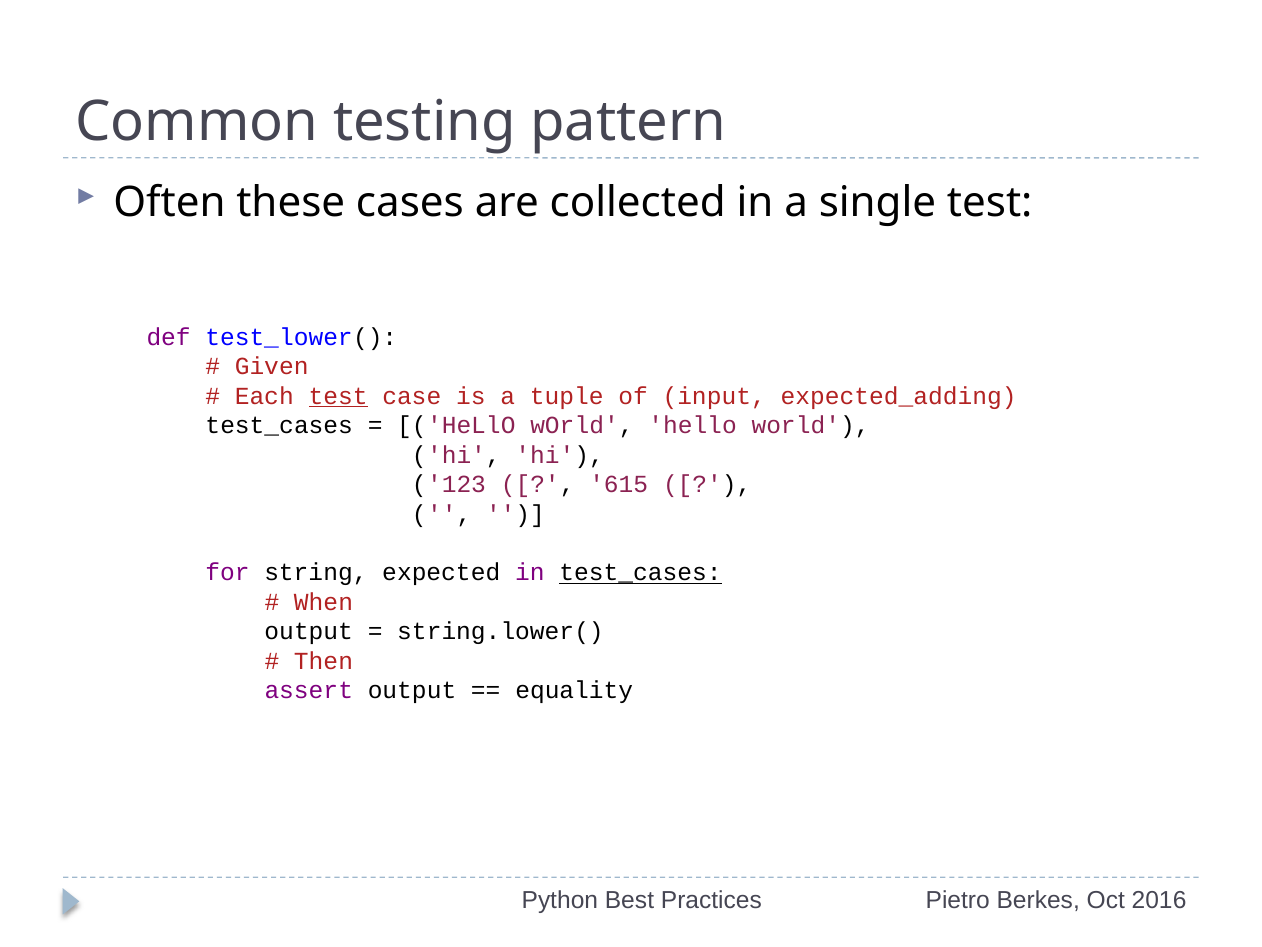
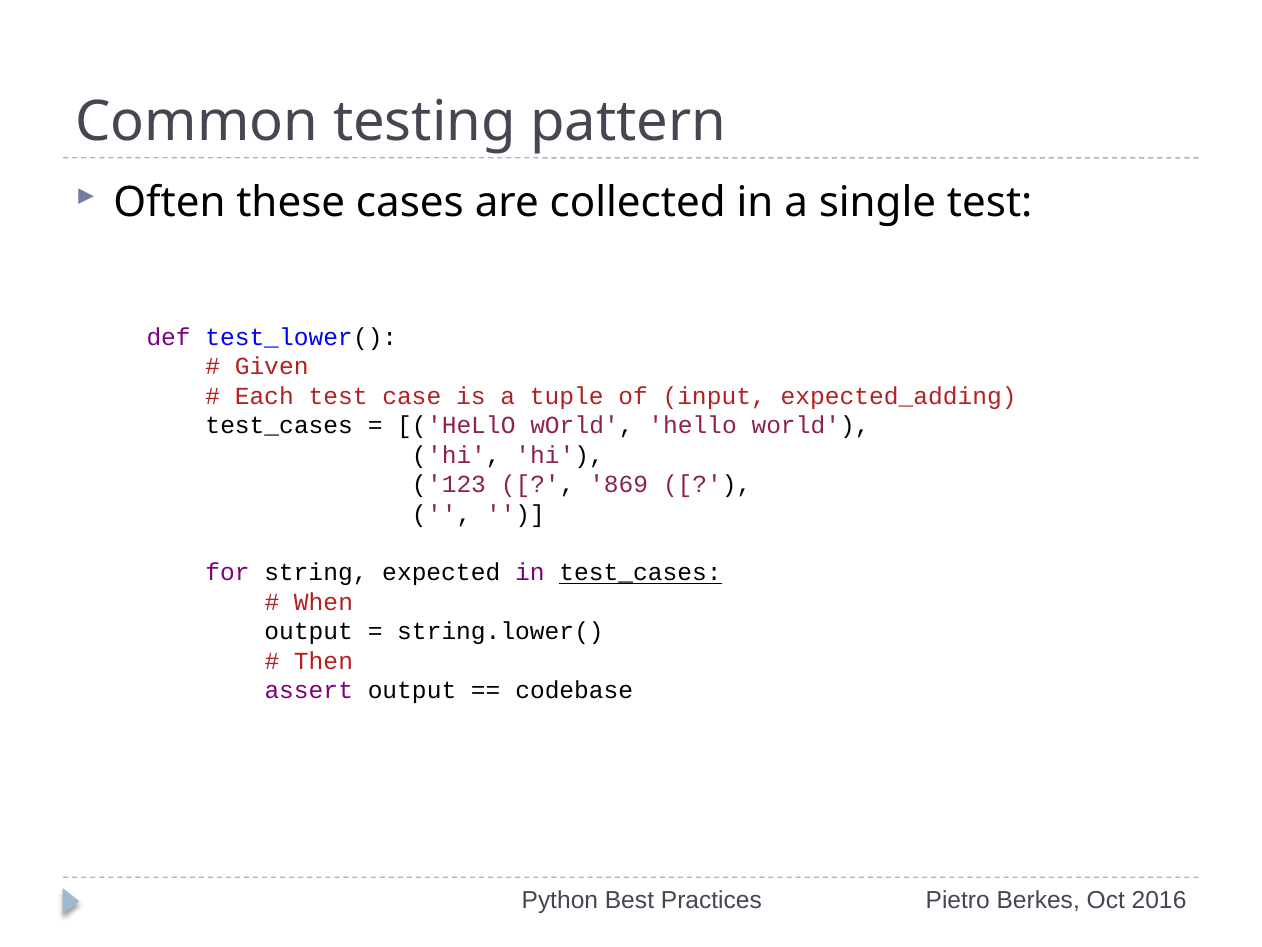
test at (338, 396) underline: present -> none
615: 615 -> 869
equality: equality -> codebase
